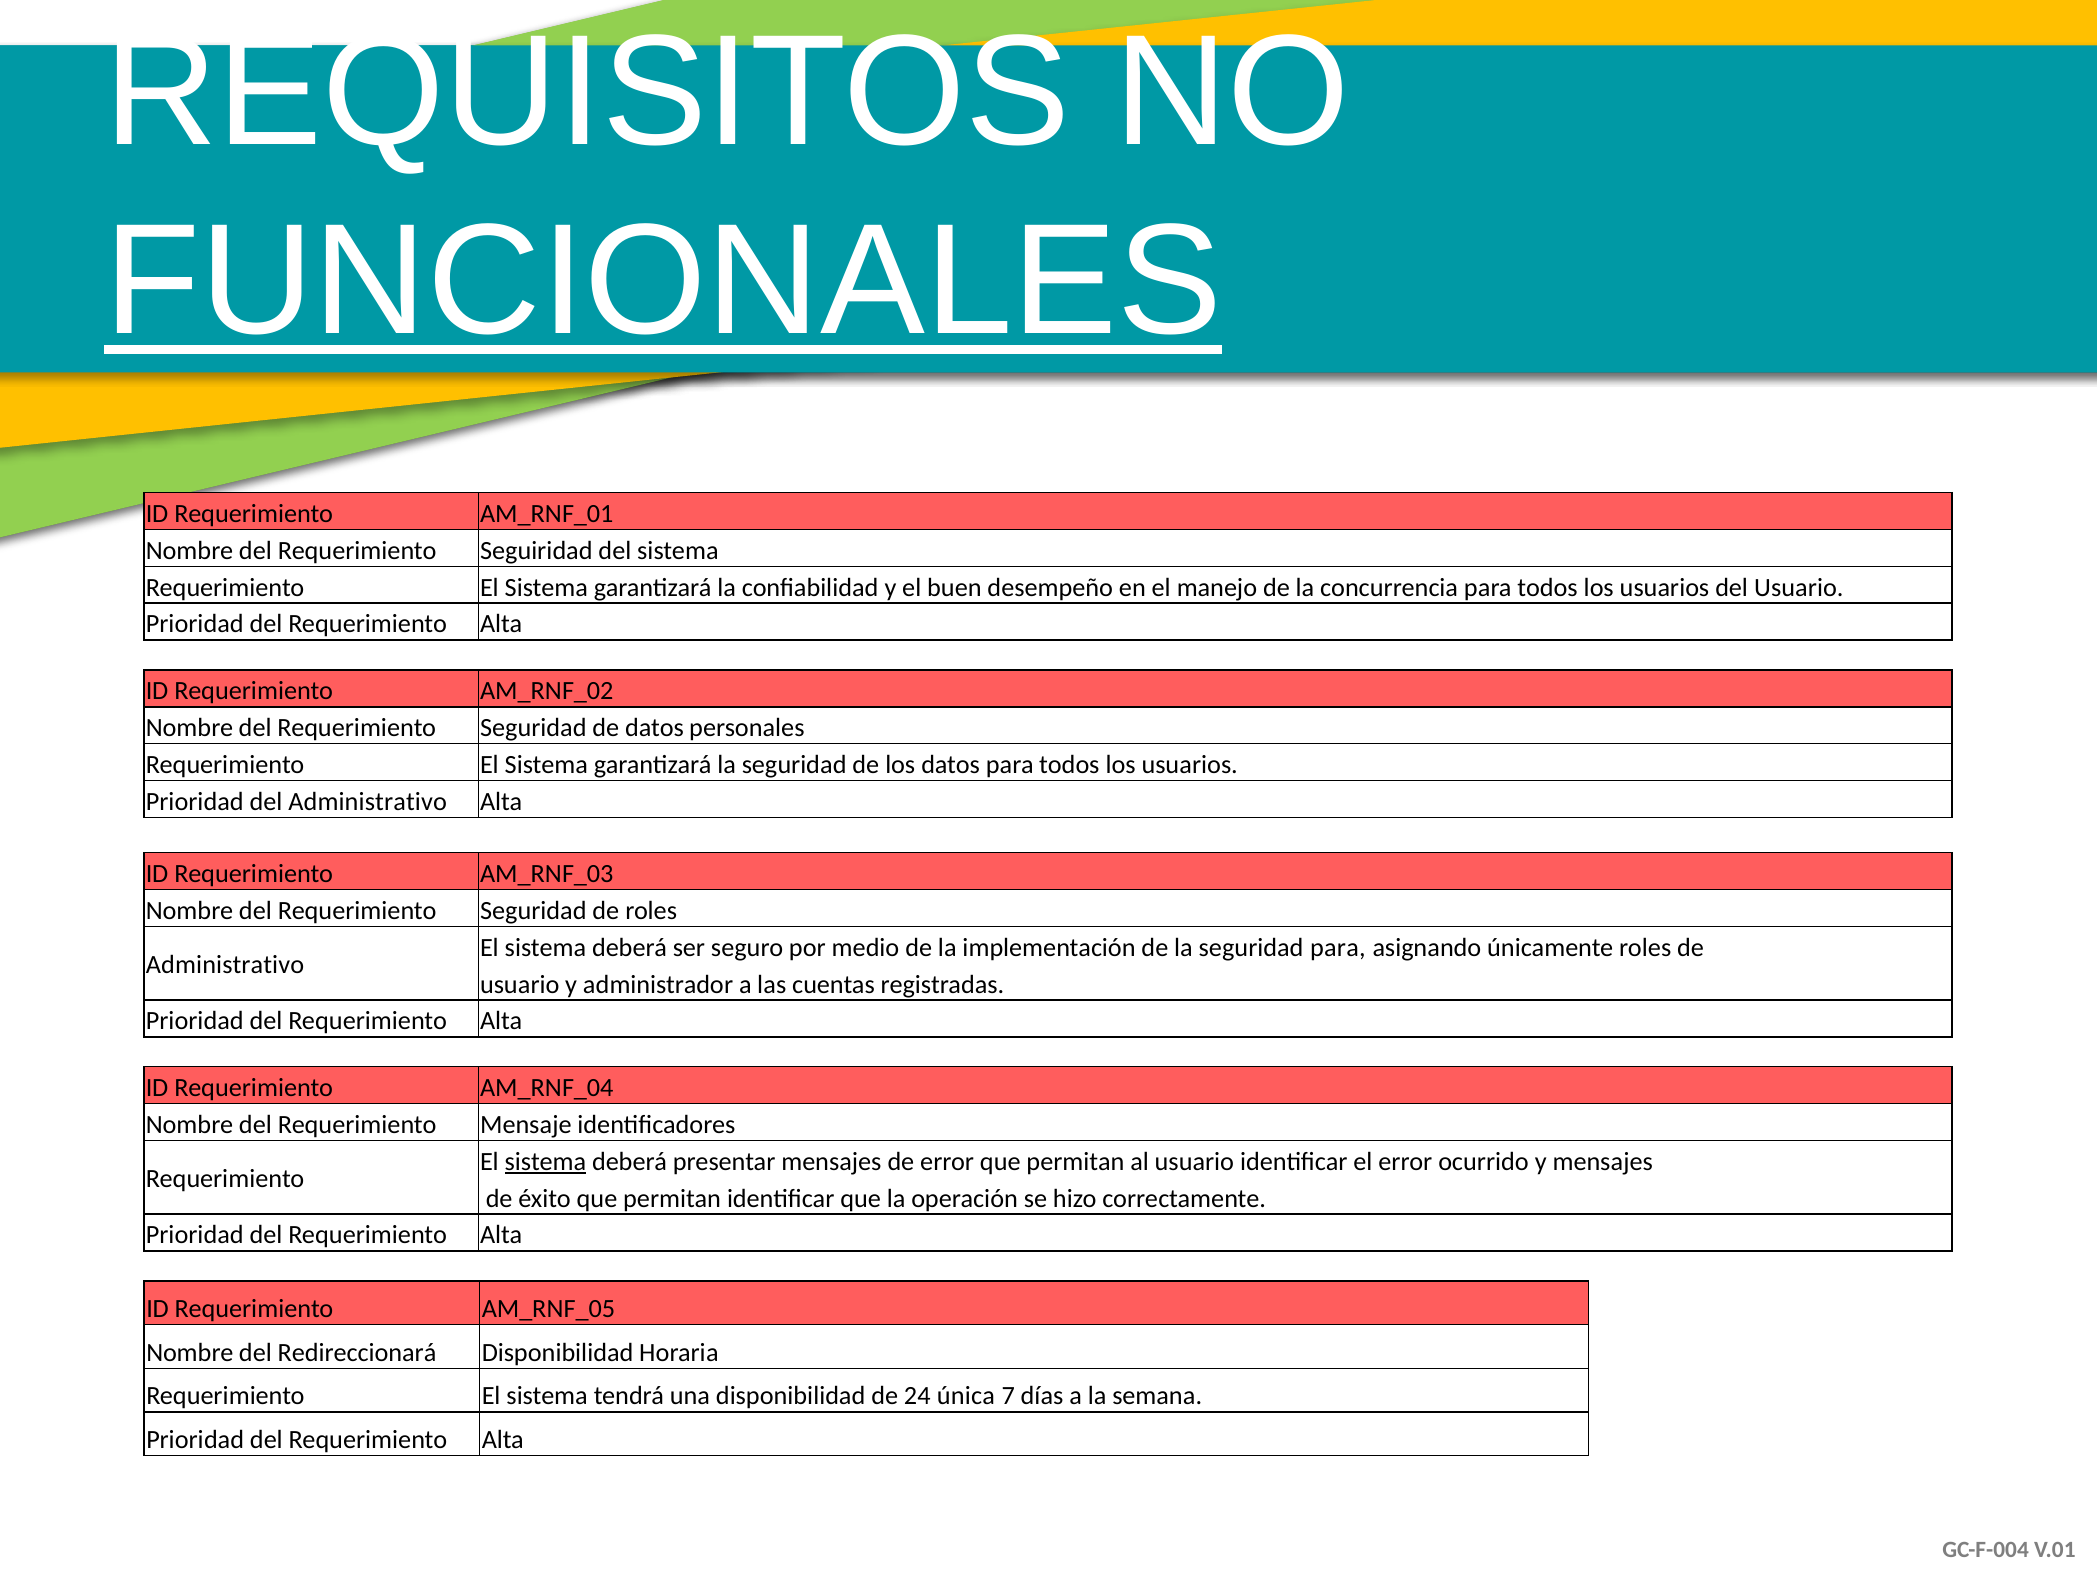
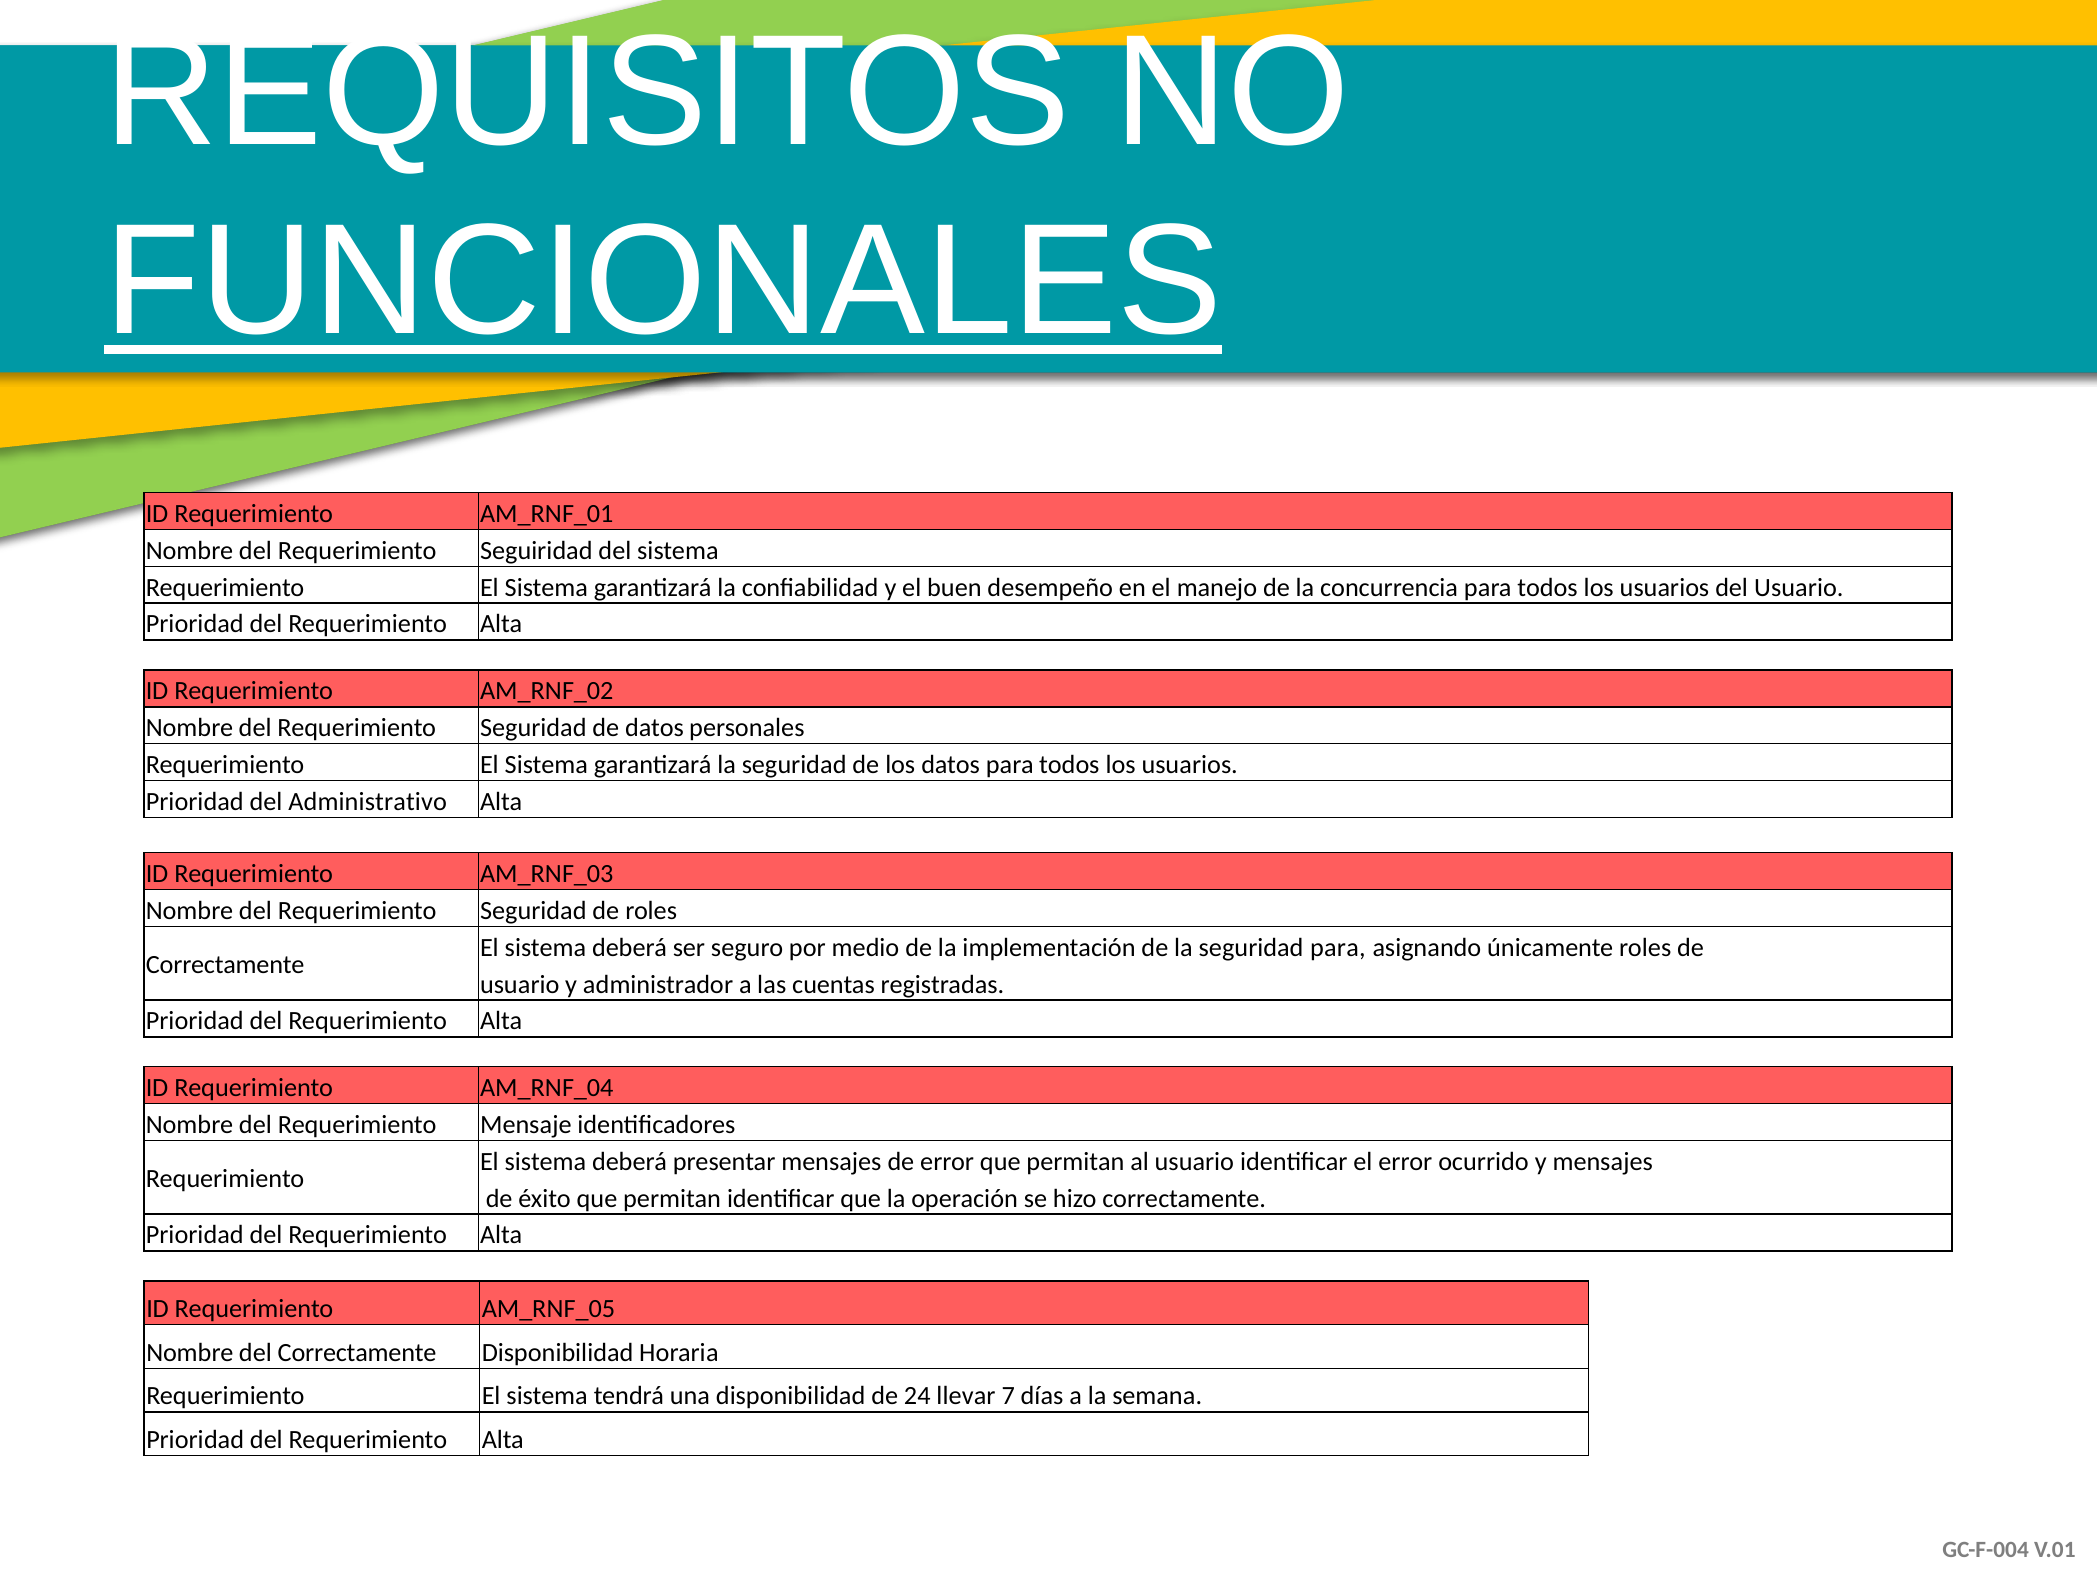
Administrativo at (225, 964): Administrativo -> Correctamente
sistema at (545, 1161) underline: present -> none
del Redireccionará: Redireccionará -> Correctamente
única: única -> llevar
